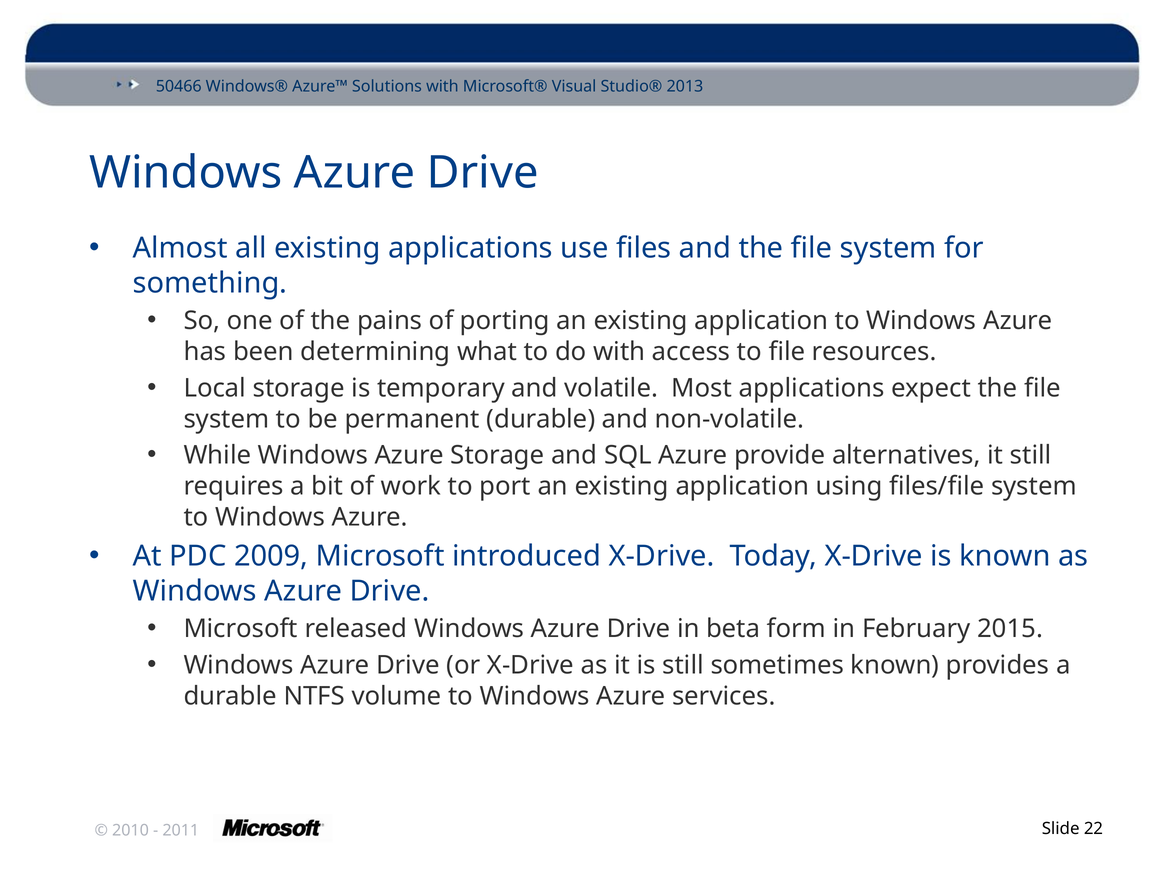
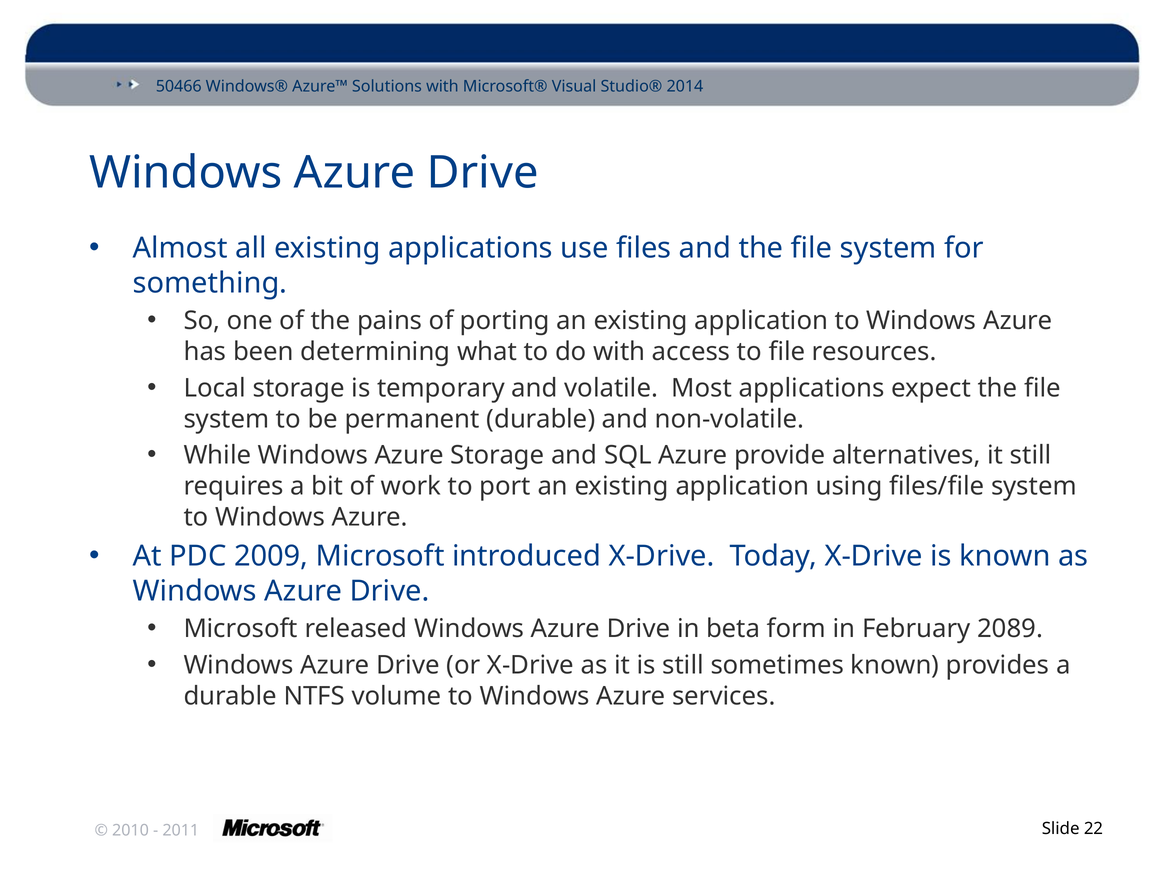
2013: 2013 -> 2014
2015: 2015 -> 2089
